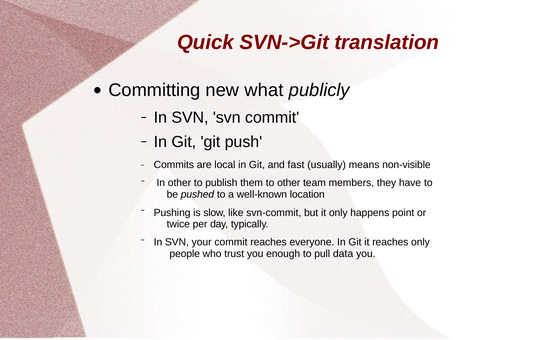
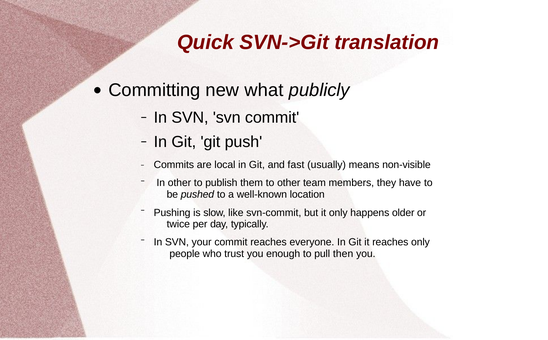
point: point -> older
data: data -> then
